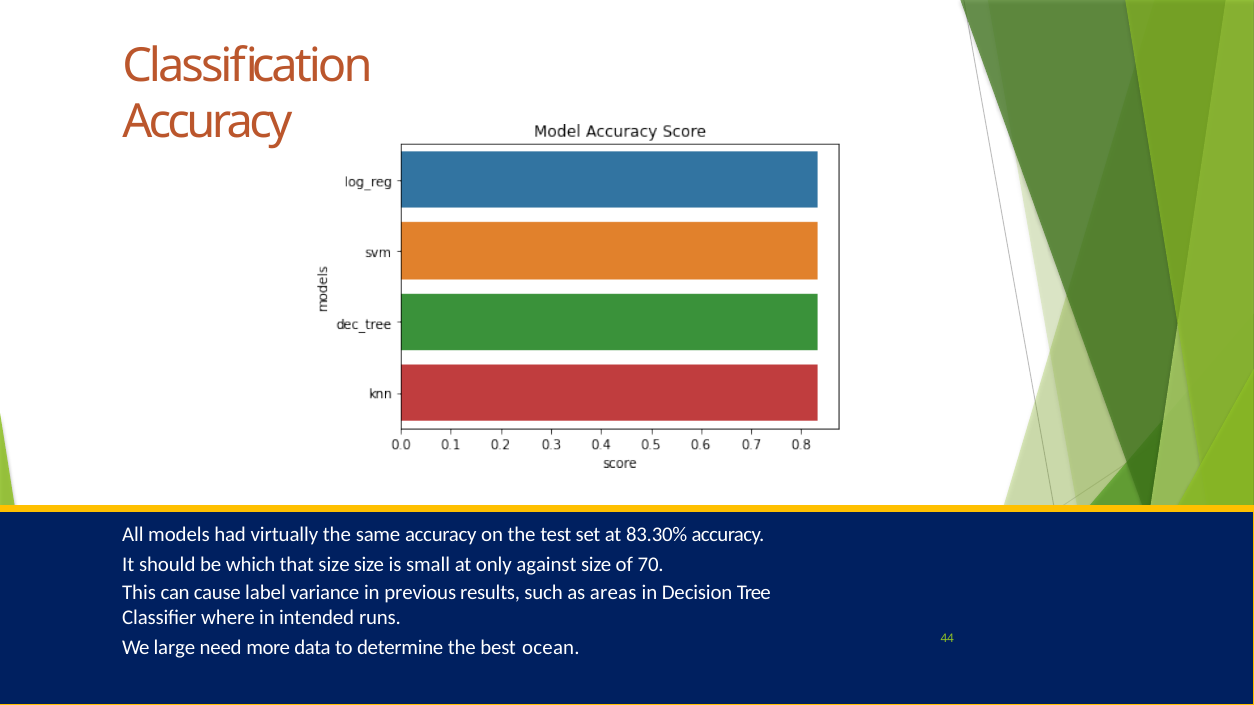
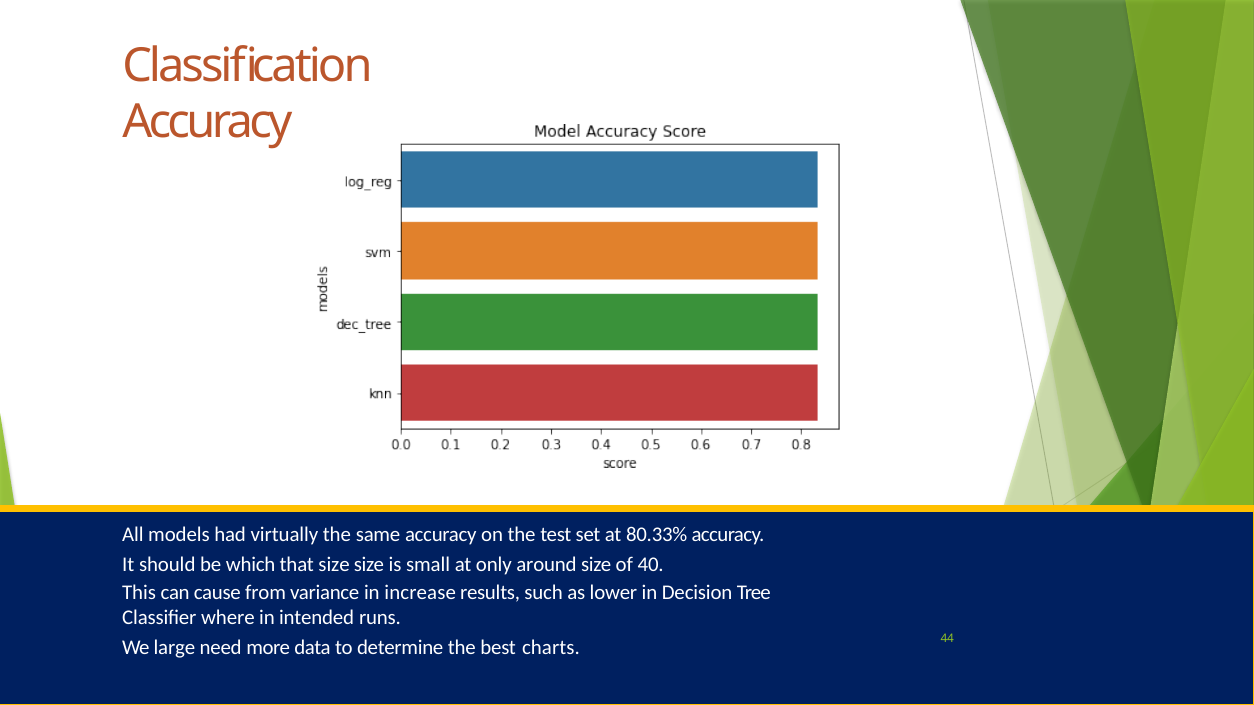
83.30%: 83.30% -> 80.33%
against: against -> around
70: 70 -> 40
label: label -> from
previous: previous -> increase
areas: areas -> lower
ocean: ocean -> charts
